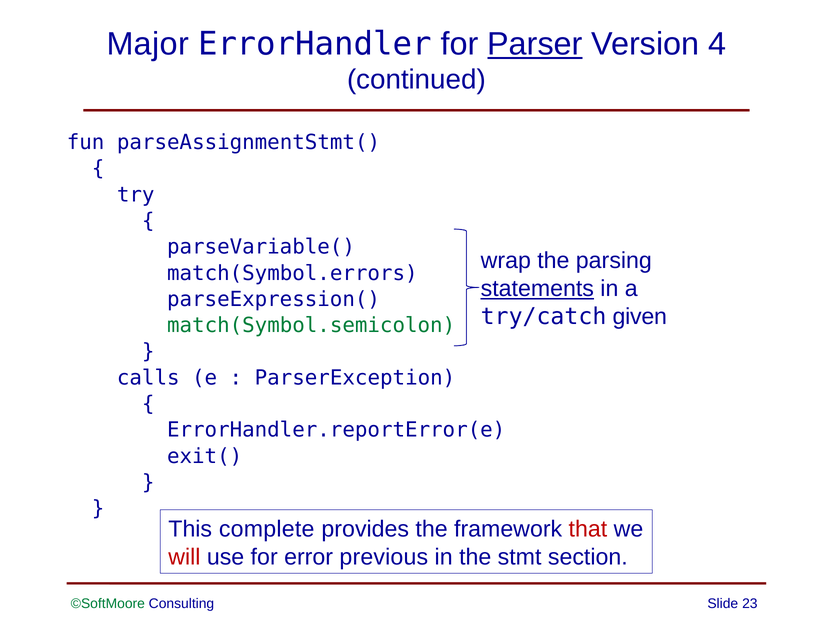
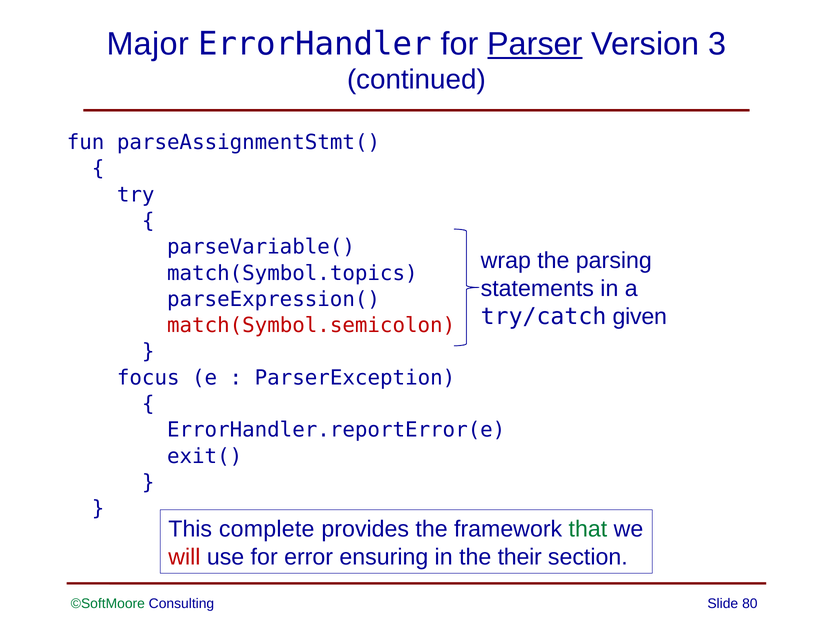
4: 4 -> 3
match(Symbol.errors: match(Symbol.errors -> match(Symbol.topics
statements underline: present -> none
match(Symbol.semicolon colour: green -> red
calls: calls -> focus
that colour: red -> green
previous: previous -> ensuring
stmt: stmt -> their
23: 23 -> 80
